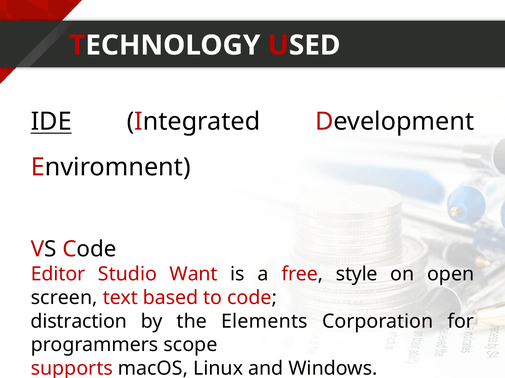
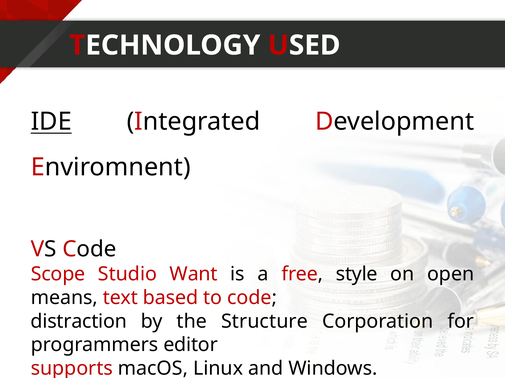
Editor: Editor -> Scope
screen: screen -> means
Elements: Elements -> Structure
scope: scope -> editor
